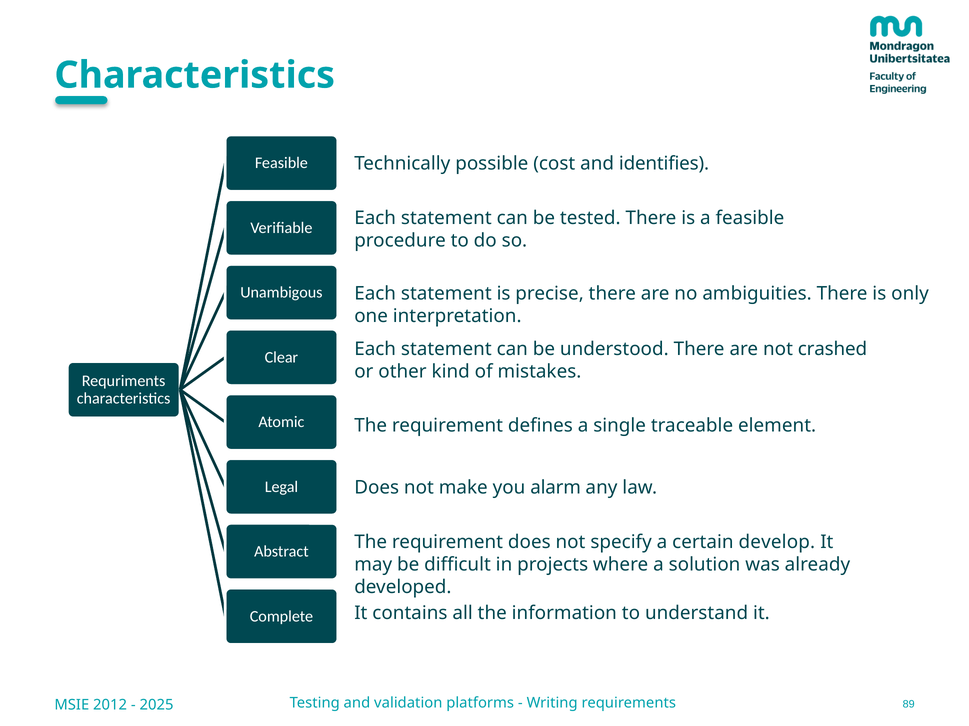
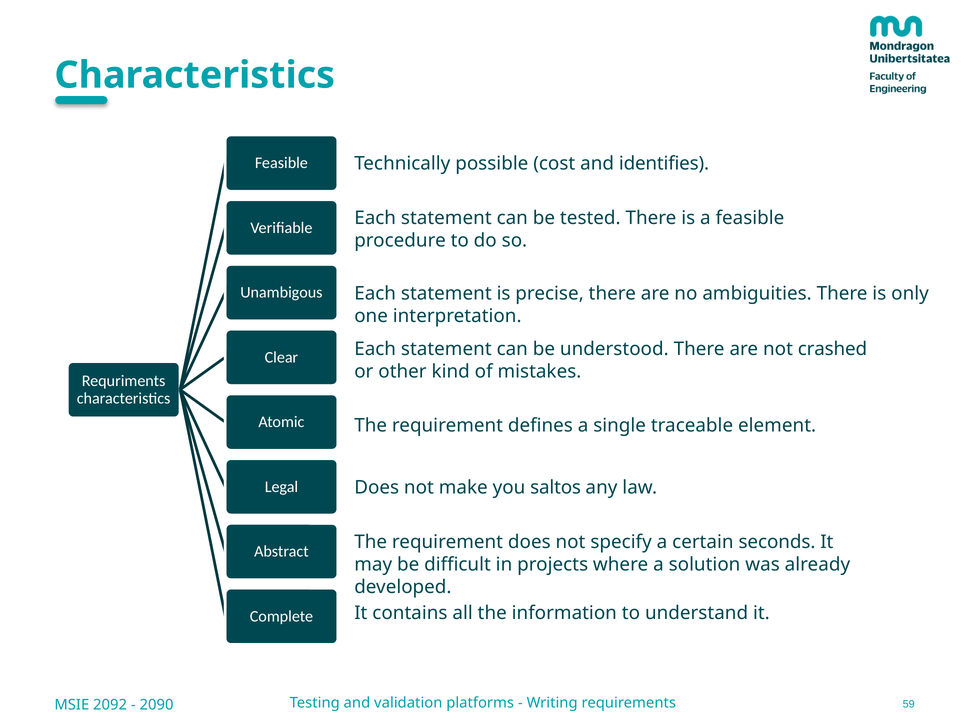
alarm: alarm -> saltos
develop: develop -> seconds
89: 89 -> 59
2012: 2012 -> 2092
2025: 2025 -> 2090
